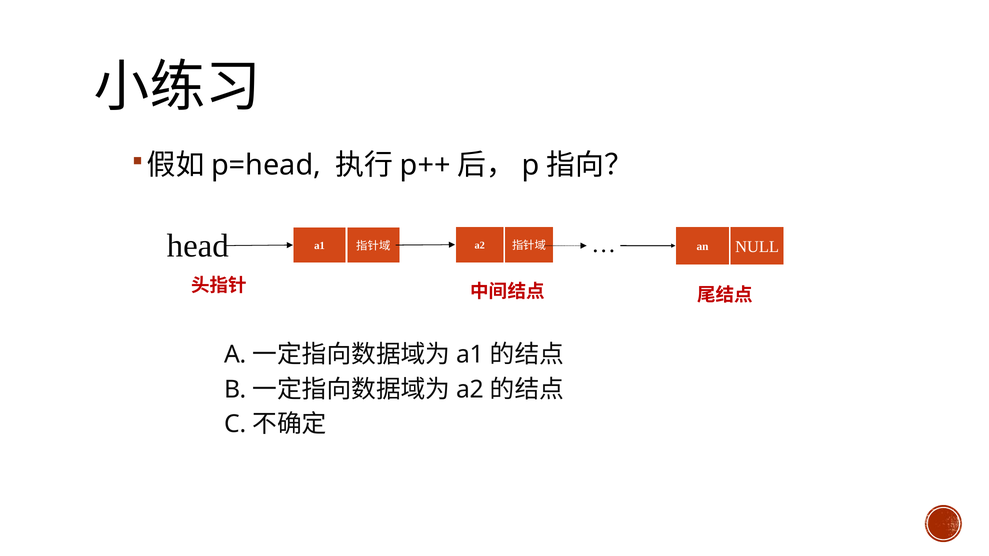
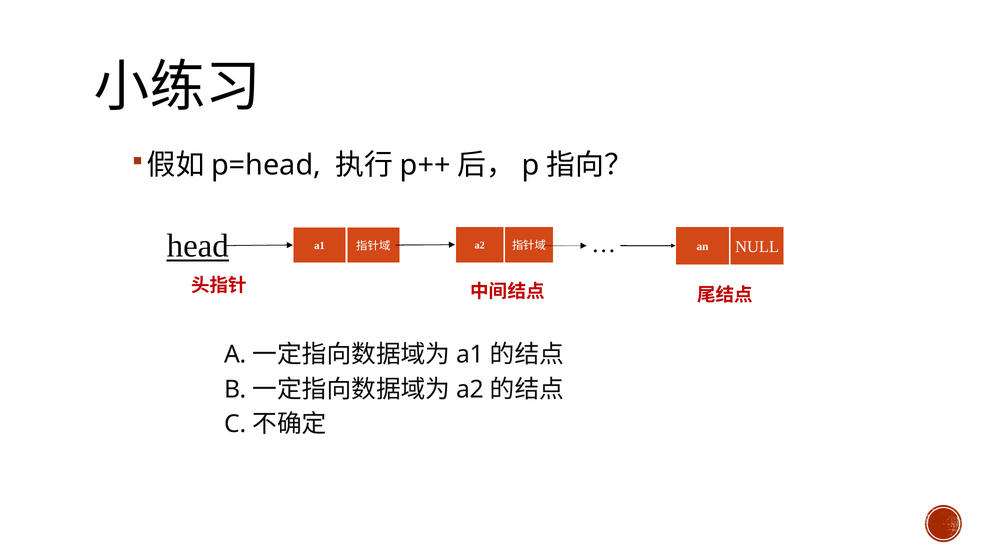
head underline: none -> present
